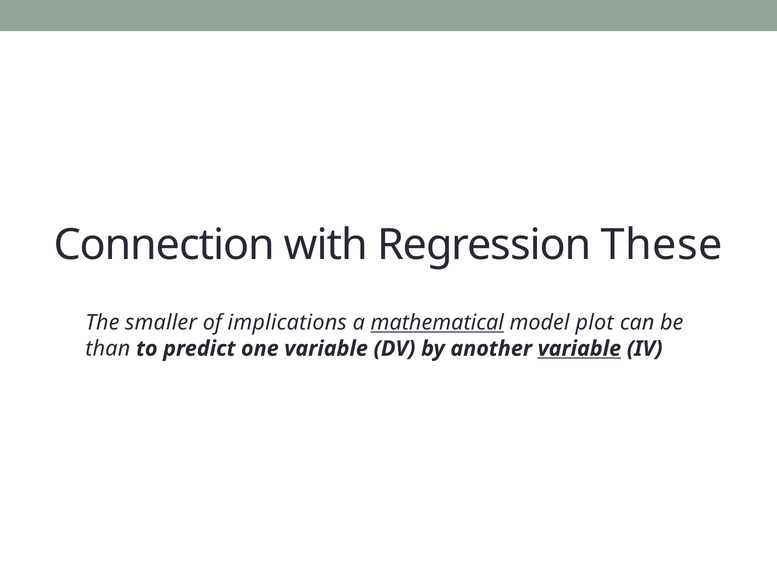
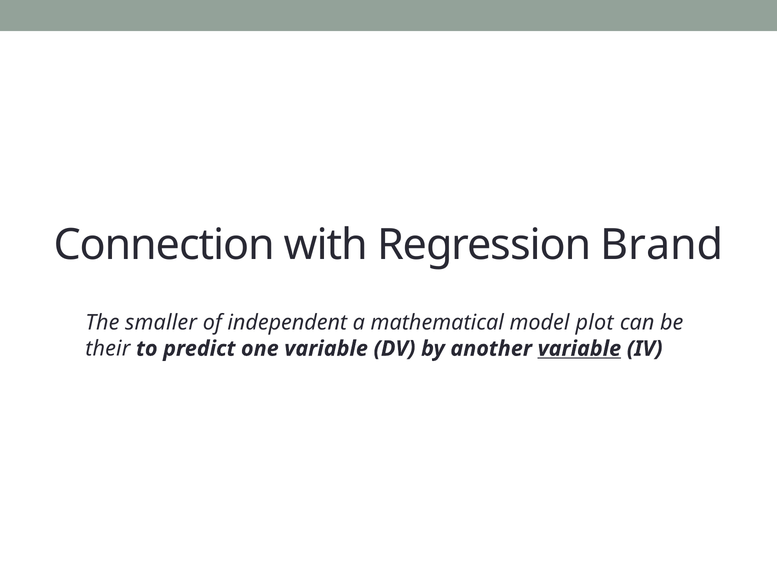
These: These -> Brand
implications: implications -> independent
mathematical underline: present -> none
than: than -> their
